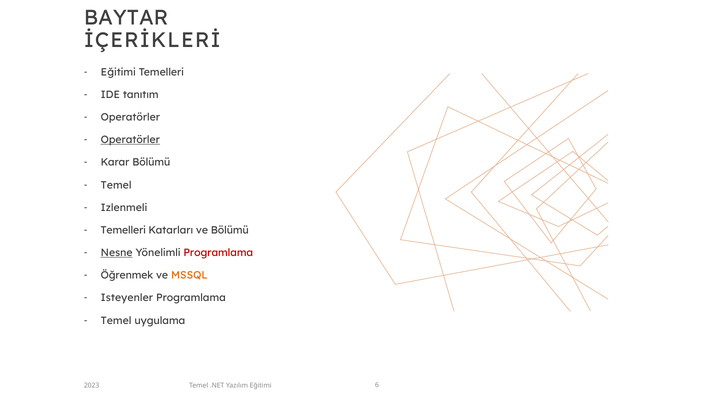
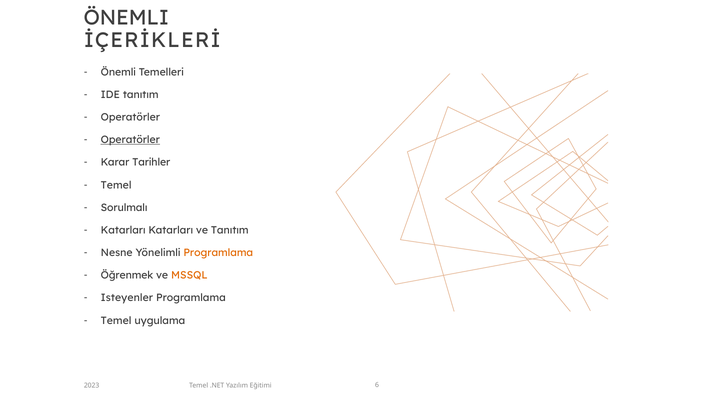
BAYTAR at (126, 18): BAYTAR -> ÖNEMLI
Eğitimi at (118, 72): Eğitimi -> Önemli
Karar Bölümü: Bölümü -> Tarihler
Izlenmeli: Izlenmeli -> Sorulmalı
Temelleri at (123, 230): Temelleri -> Katarları
ve Bölümü: Bölümü -> Tanıtım
Nesne underline: present -> none
Programlama at (218, 253) colour: red -> orange
